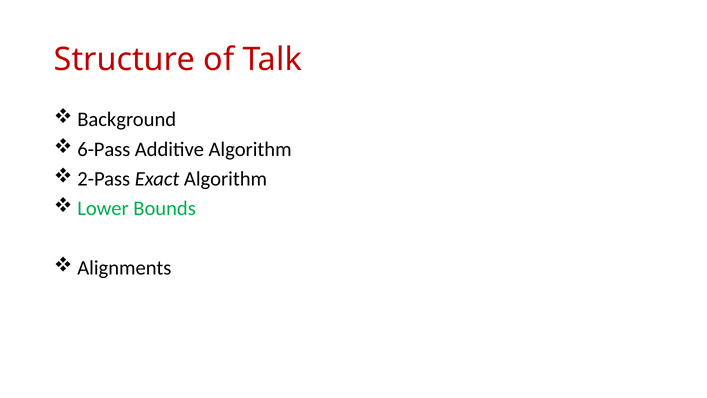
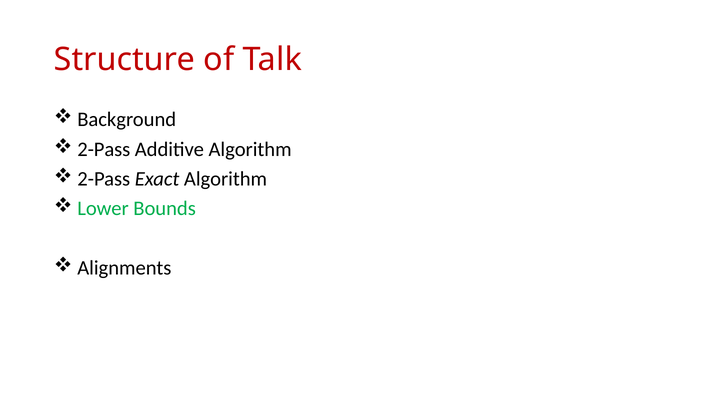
6-Pass at (104, 149): 6-Pass -> 2-Pass
